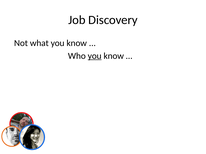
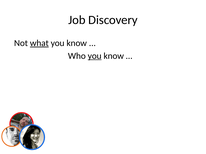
what underline: none -> present
